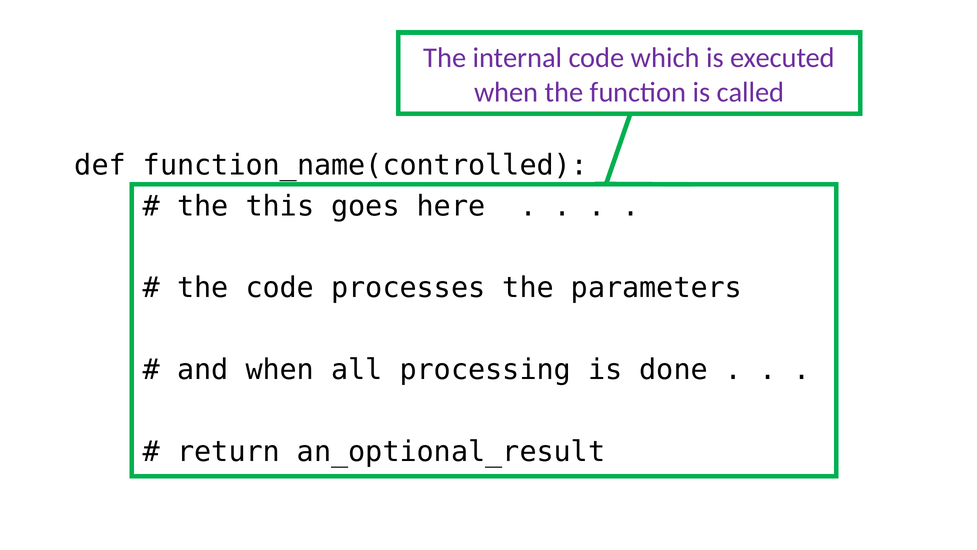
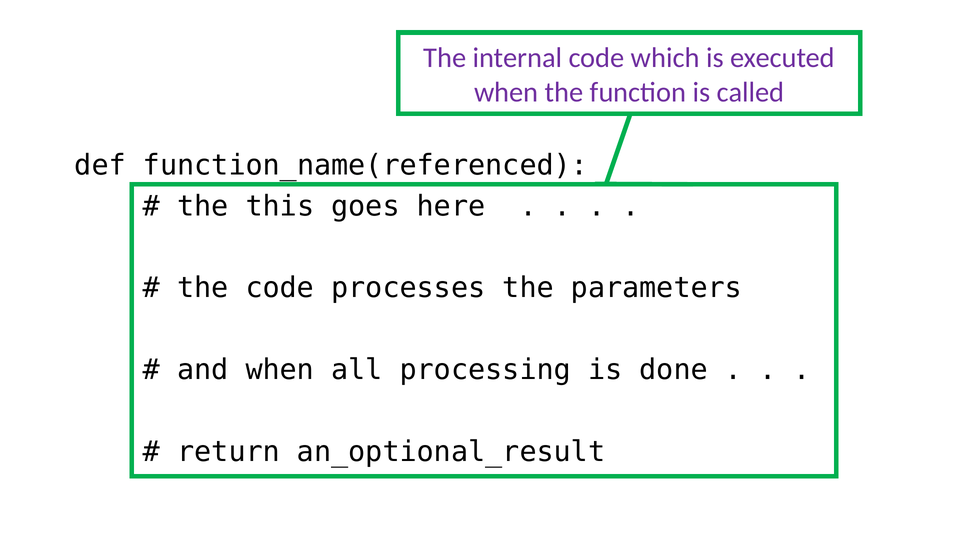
function_name(controlled: function_name(controlled -> function_name(referenced
